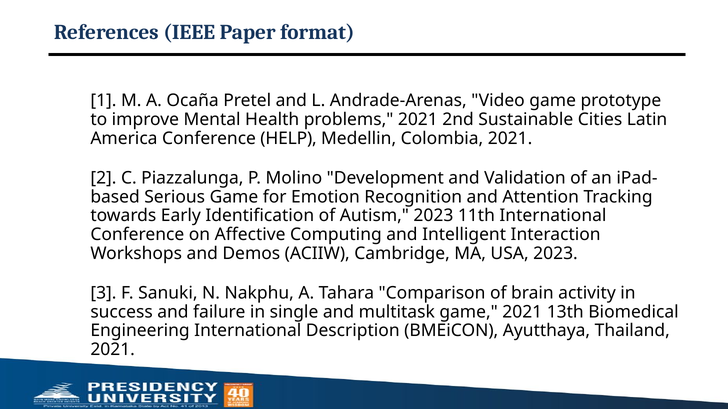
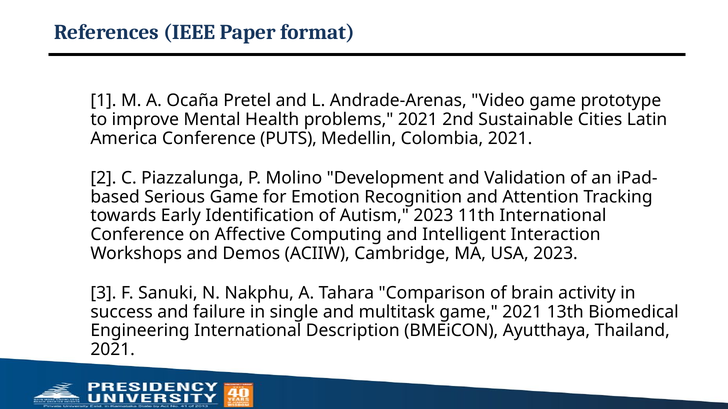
HELP: HELP -> PUTS
